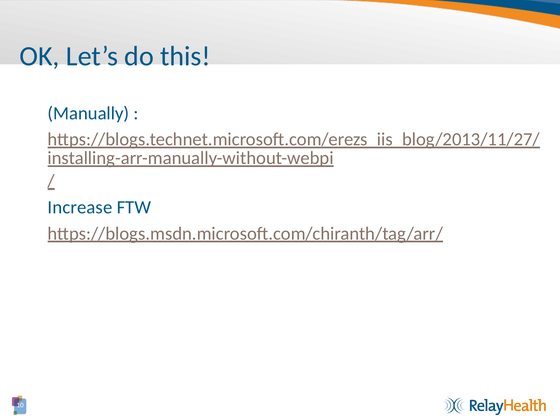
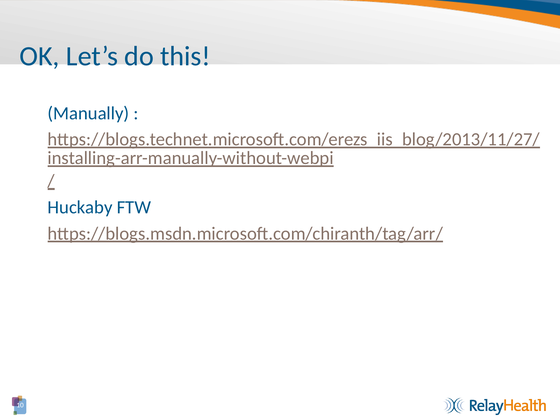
Increase: Increase -> Huckaby
